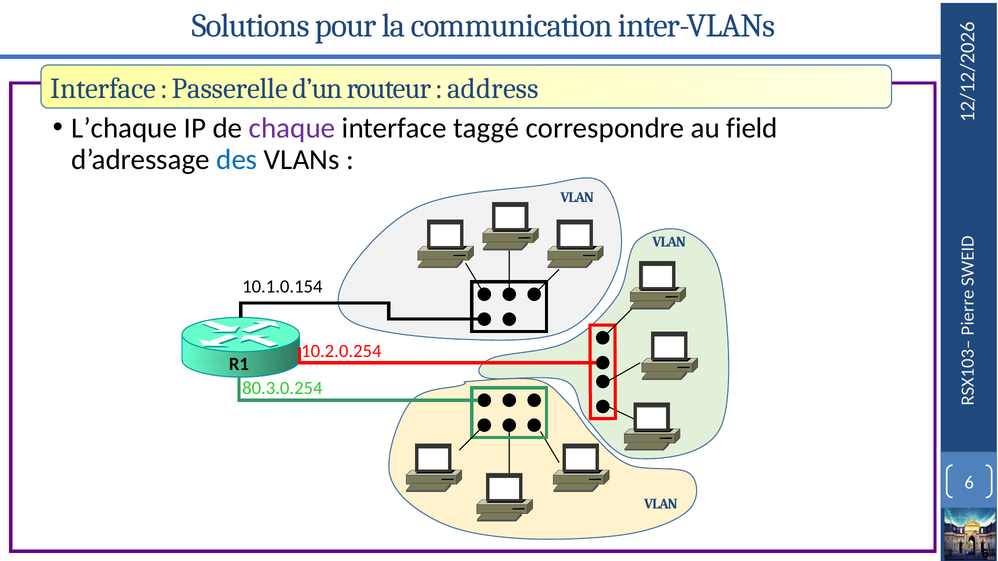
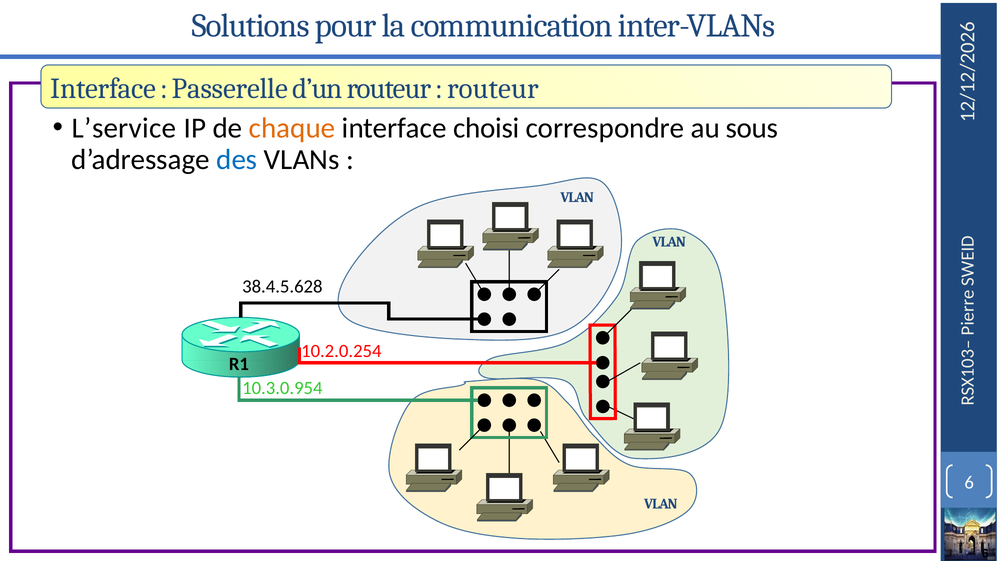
address at (493, 89): address -> routeur
L’chaque: L’chaque -> L’service
chaque colour: purple -> orange
taggé: taggé -> choisi
field: field -> sous
10.1.0.154: 10.1.0.154 -> 38.4.5.628
80.3.0.254: 80.3.0.254 -> 10.3.0.954
